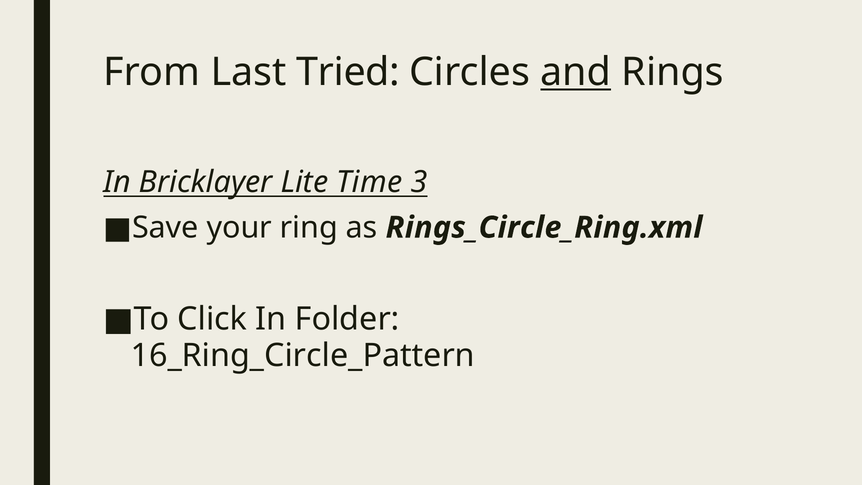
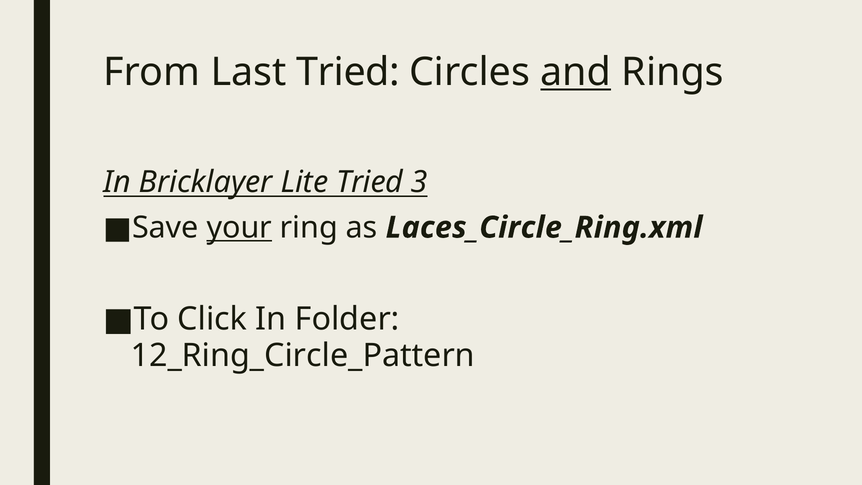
Lite Time: Time -> Tried
your underline: none -> present
Rings_Circle_Ring.xml: Rings_Circle_Ring.xml -> Laces_Circle_Ring.xml
16_Ring_Circle_Pattern: 16_Ring_Circle_Pattern -> 12_Ring_Circle_Pattern
